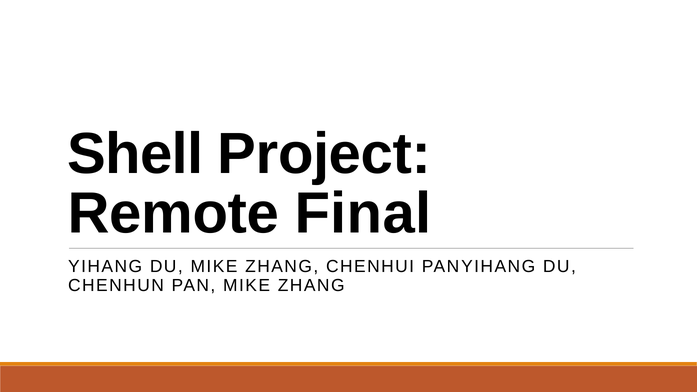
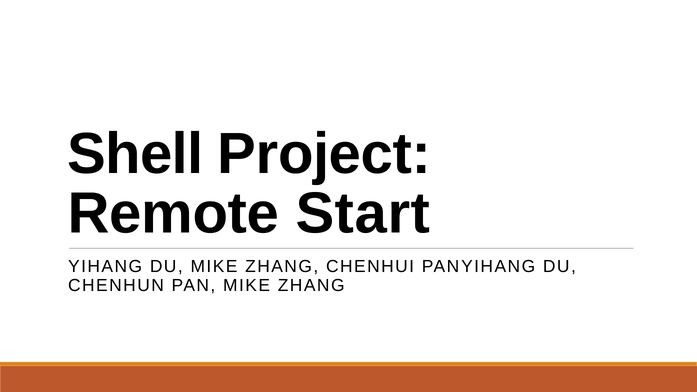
Final: Final -> Start
